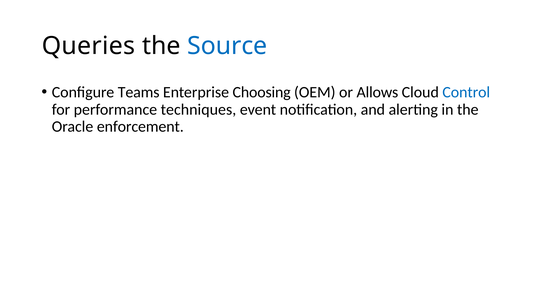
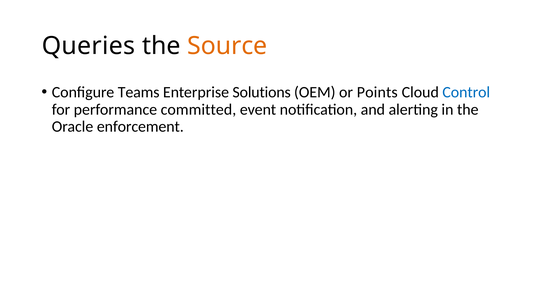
Source colour: blue -> orange
Choosing: Choosing -> Solutions
Allows: Allows -> Points
techniques: techniques -> committed
